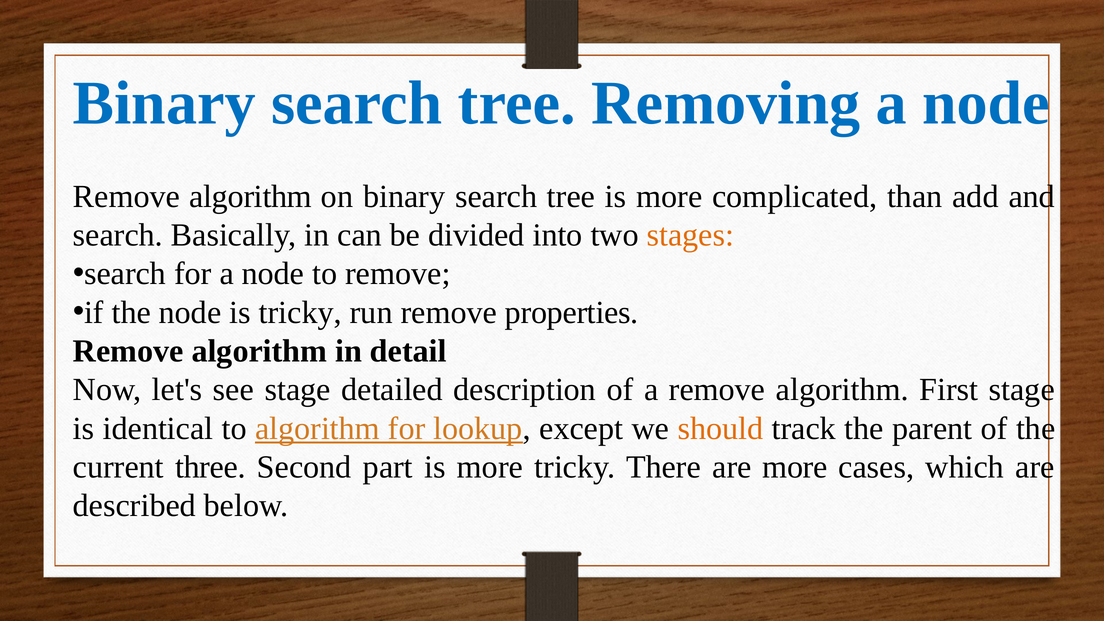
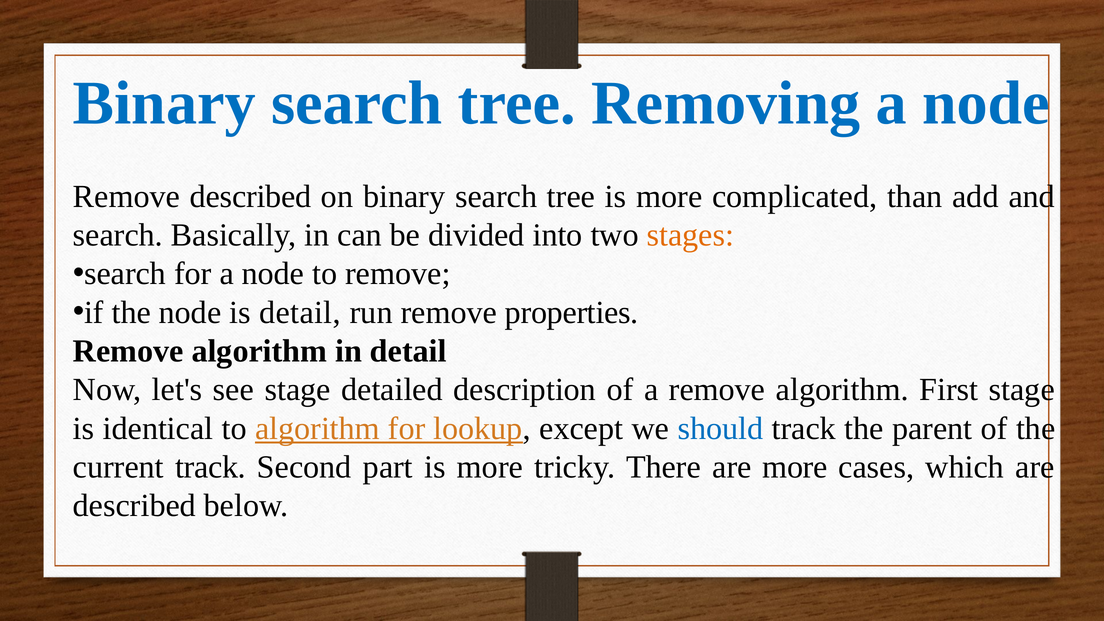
algorithm at (251, 196): algorithm -> described
is tricky: tricky -> detail
should colour: orange -> blue
current three: three -> track
